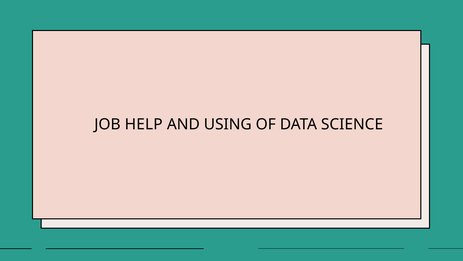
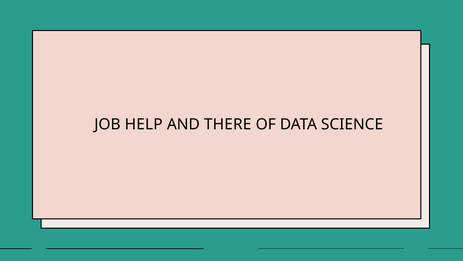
USING: USING -> THERE
